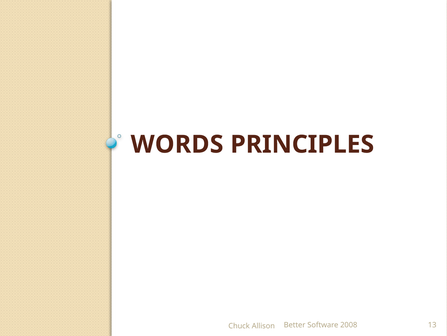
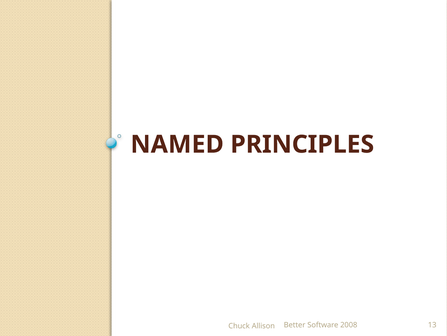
WORDS: WORDS -> NAMED
